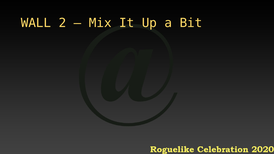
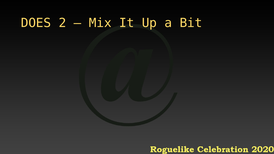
WALL: WALL -> DOES
